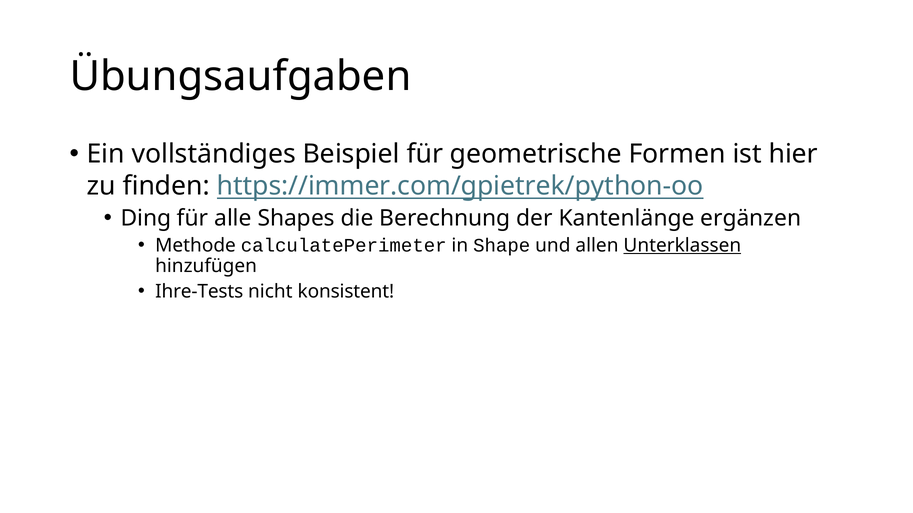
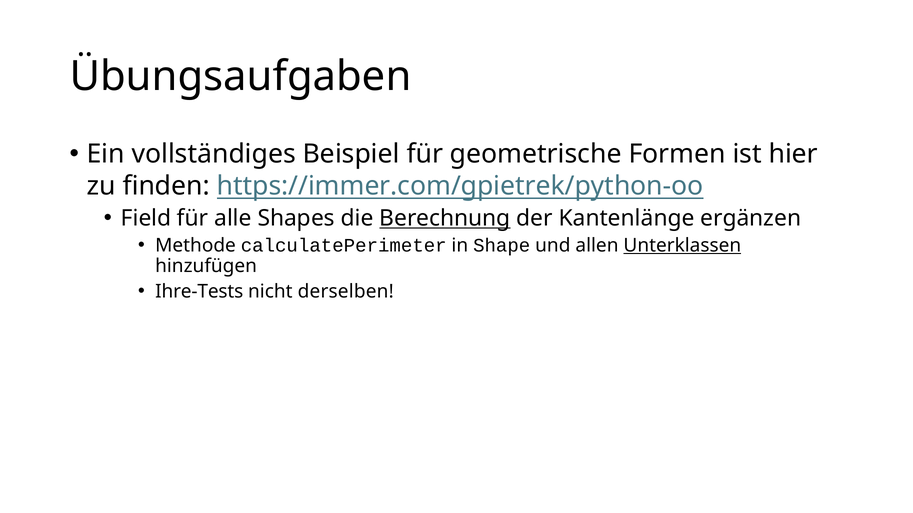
Ding: Ding -> Field
Berechnung underline: none -> present
konsistent: konsistent -> derselben
